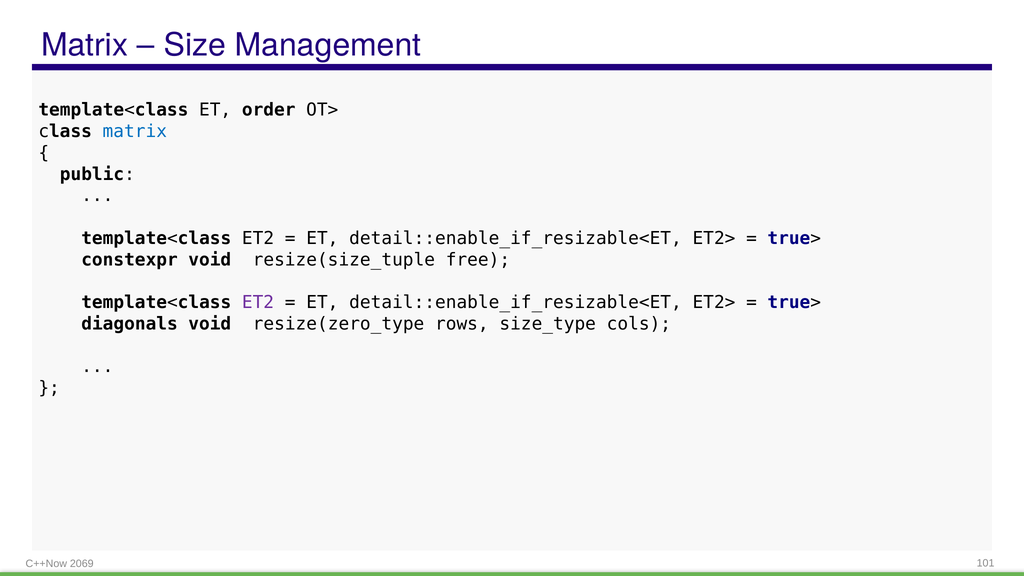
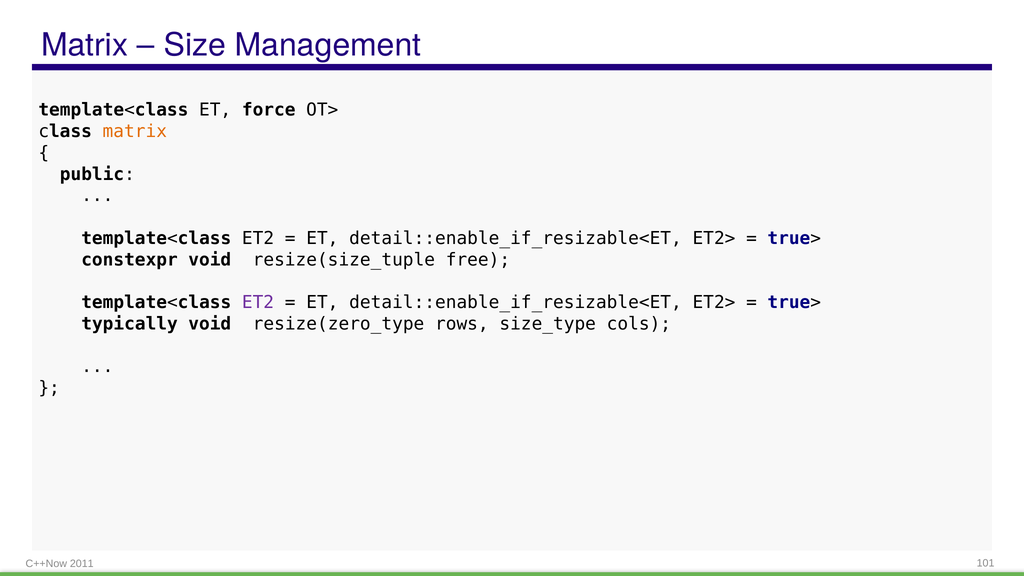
order: order -> force
matrix at (135, 131) colour: blue -> orange
diagonals: diagonals -> typically
2069: 2069 -> 2011
